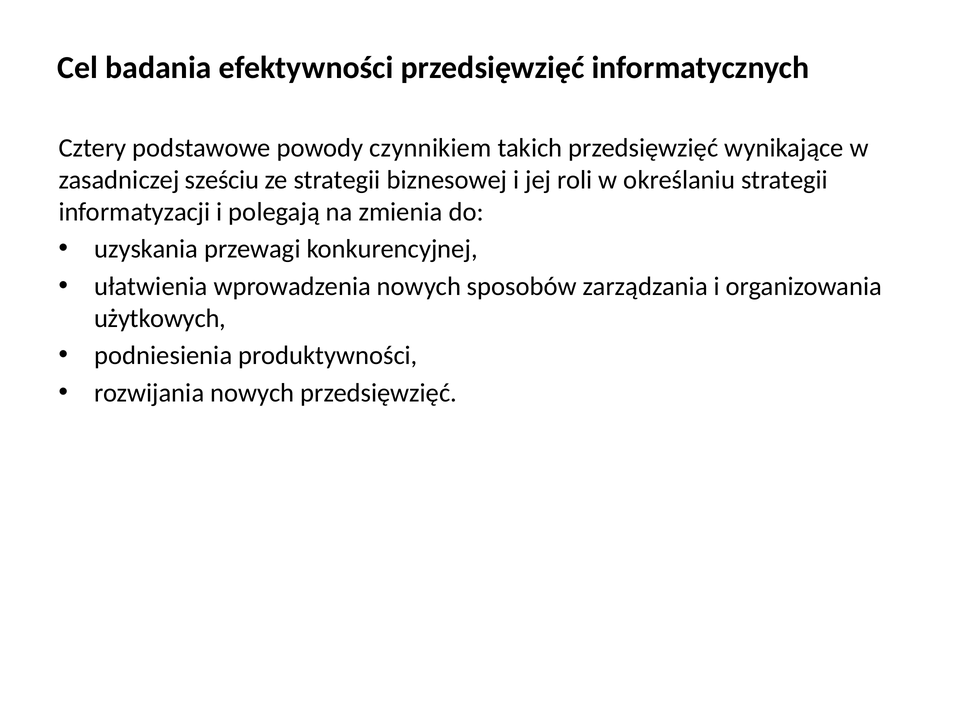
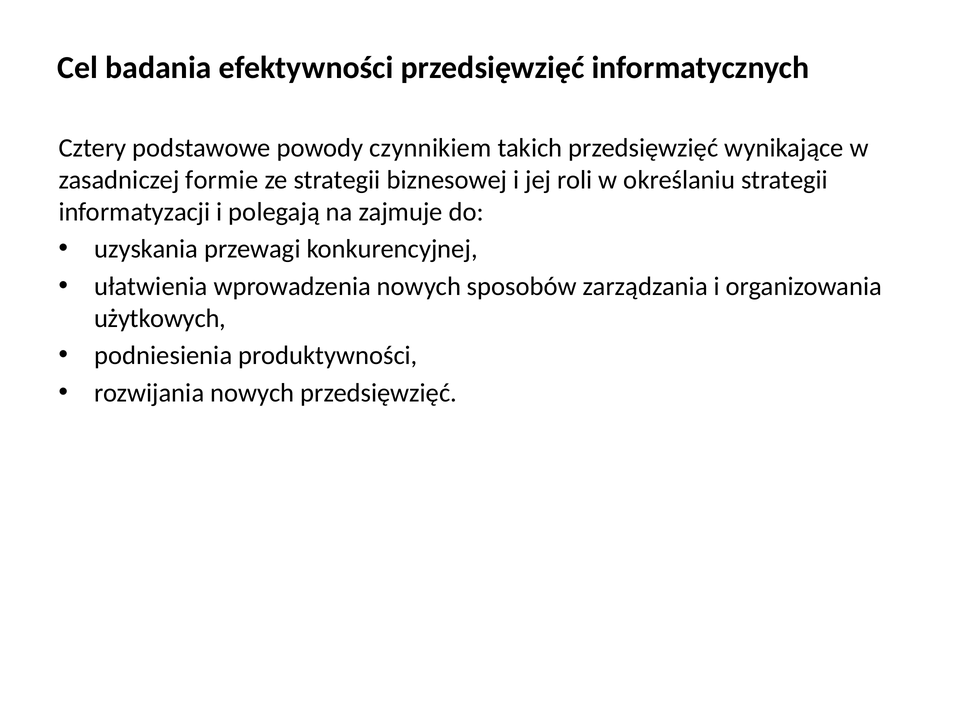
sześciu: sześciu -> formie
zmienia: zmienia -> zajmuje
